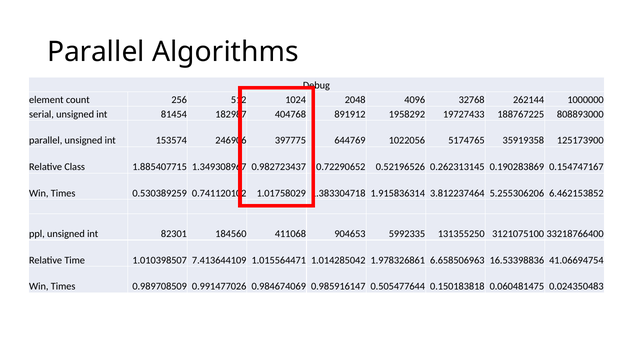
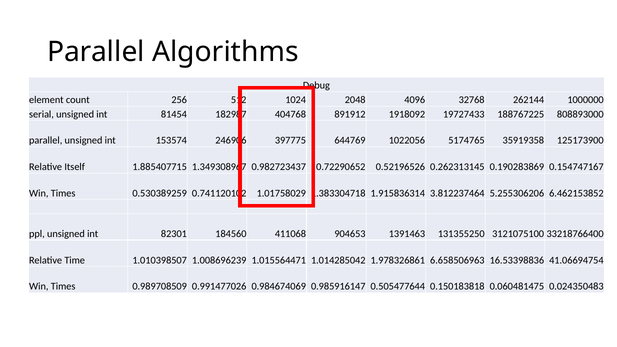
1958292: 1958292 -> 1918092
Class: Class -> Itself
5992335: 5992335 -> 1391463
7.413644109: 7.413644109 -> 1.008696239
